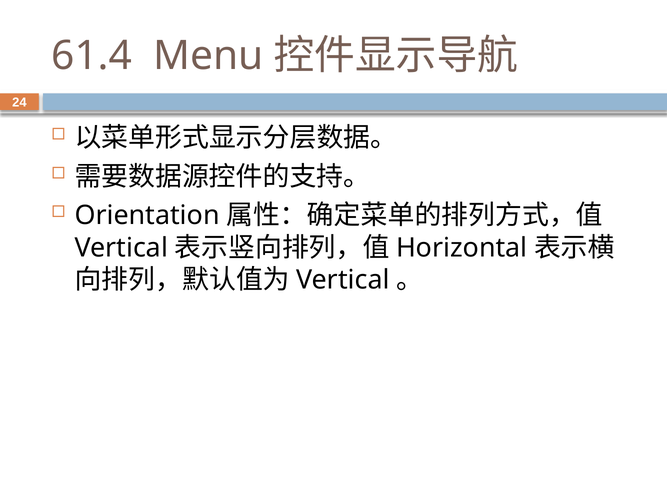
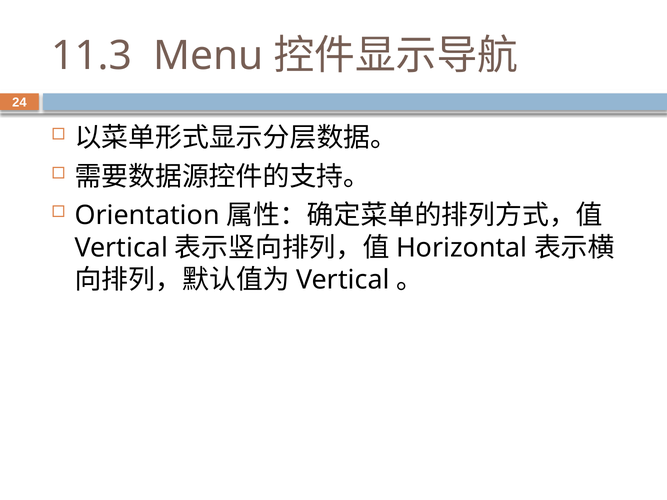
61.4: 61.4 -> 11.3
